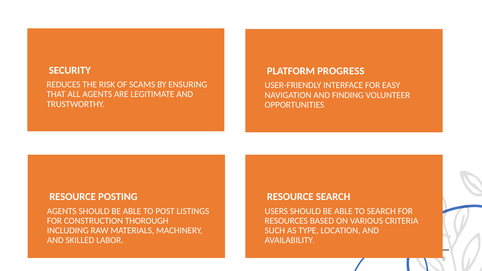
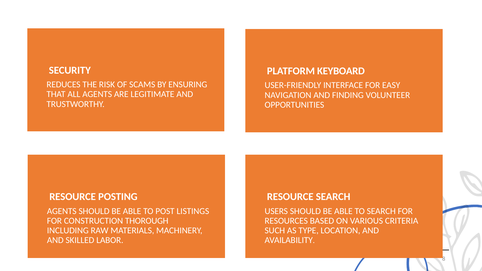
PROGRESS: PROGRESS -> KEYBOARD
